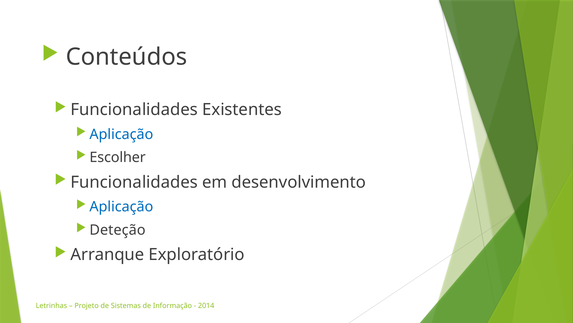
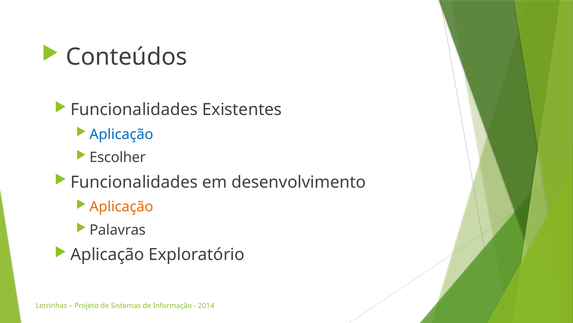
Aplicação at (121, 206) colour: blue -> orange
Deteção: Deteção -> Palavras
Arranque at (107, 254): Arranque -> Aplicação
